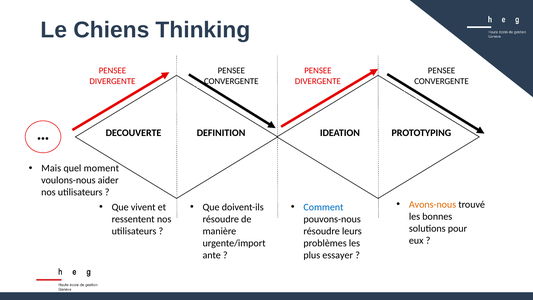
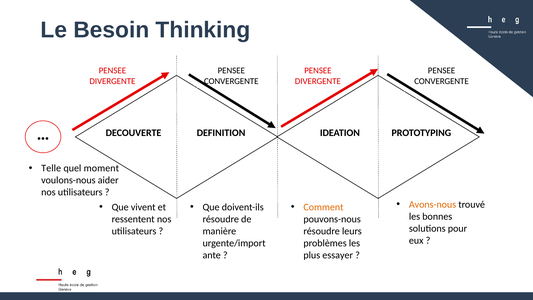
Chiens: Chiens -> Besoin
Mais: Mais -> Telle
Comment colour: blue -> orange
